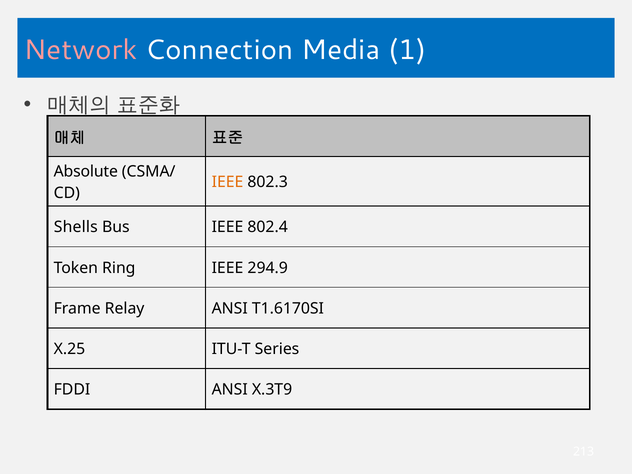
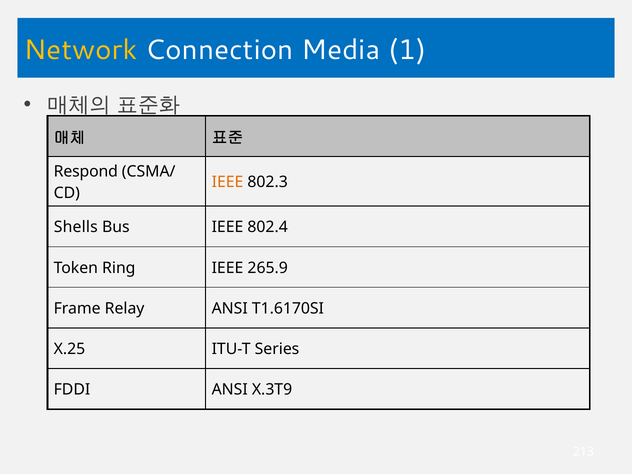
Network colour: pink -> yellow
Absolute: Absolute -> Respond
294.9: 294.9 -> 265.9
